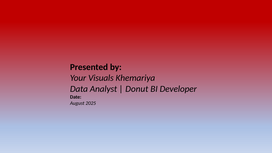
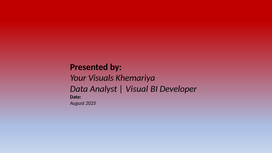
Donut: Donut -> Visual
